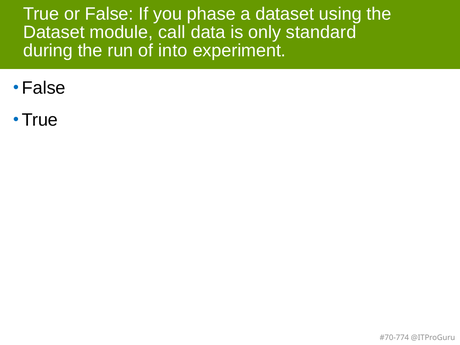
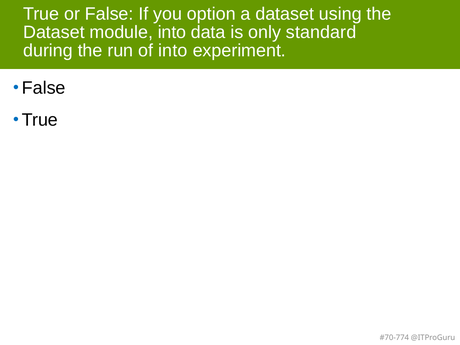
phase: phase -> option
module call: call -> into
